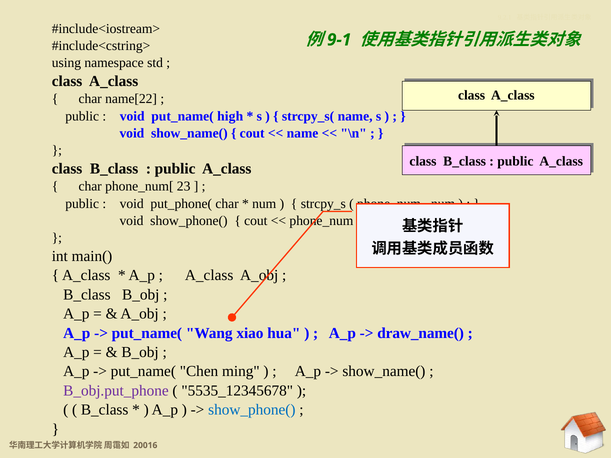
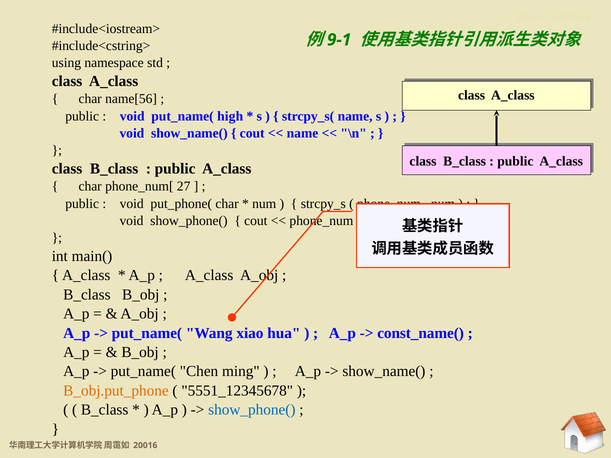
name[22: name[22 -> name[56
23: 23 -> 27
draw_name(: draw_name( -> const_name(
B_obj.put_phone colour: purple -> orange
5535_12345678: 5535_12345678 -> 5551_12345678
